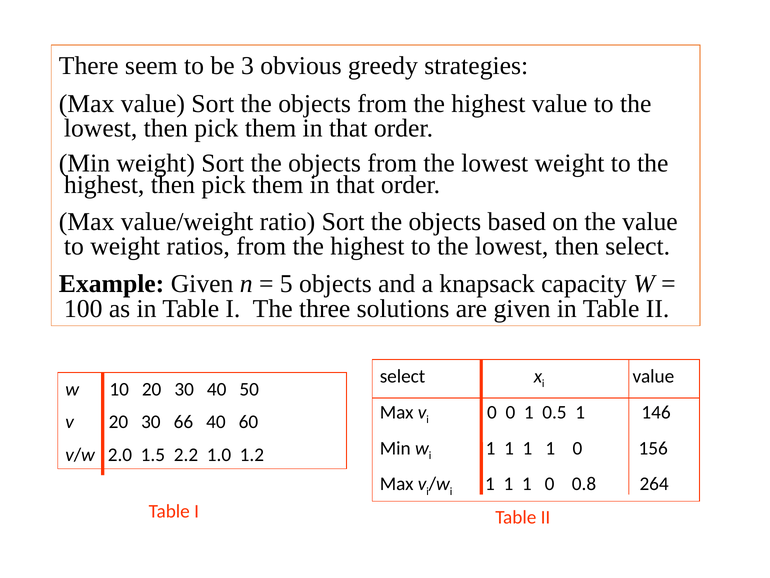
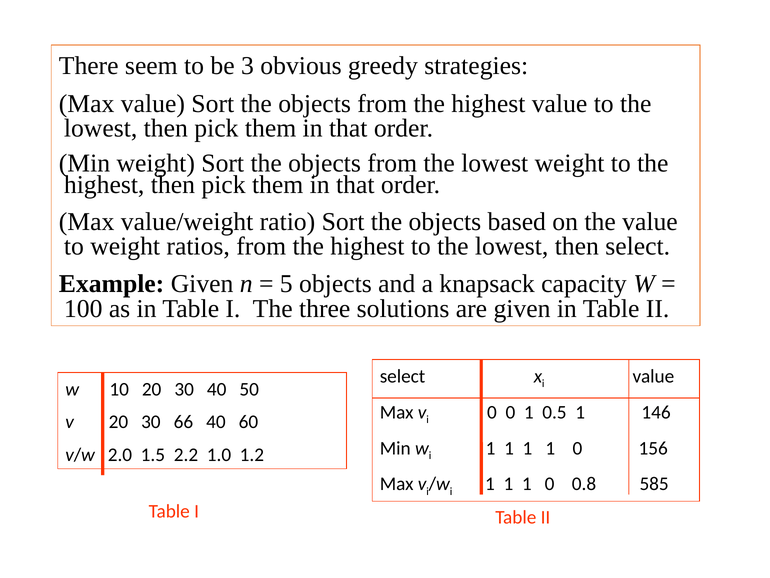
264: 264 -> 585
